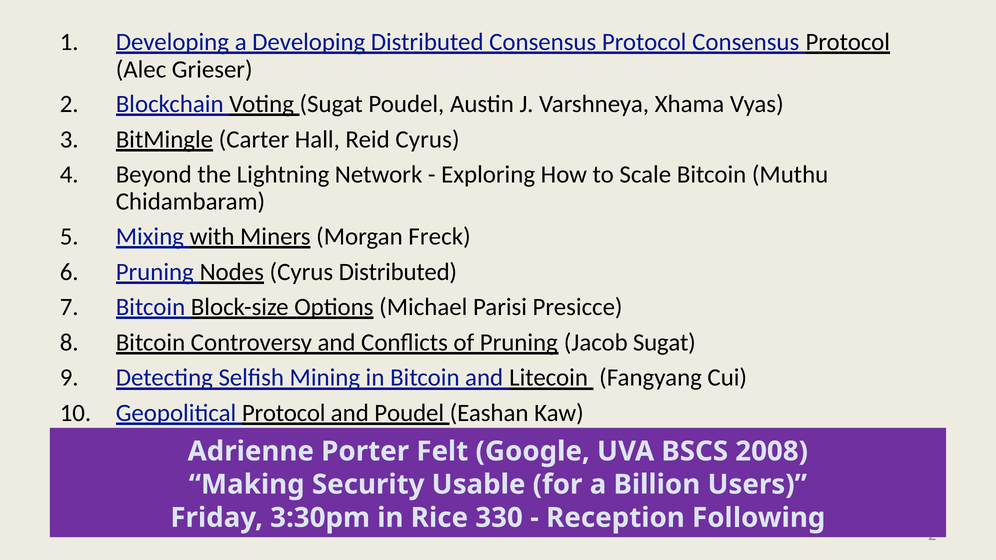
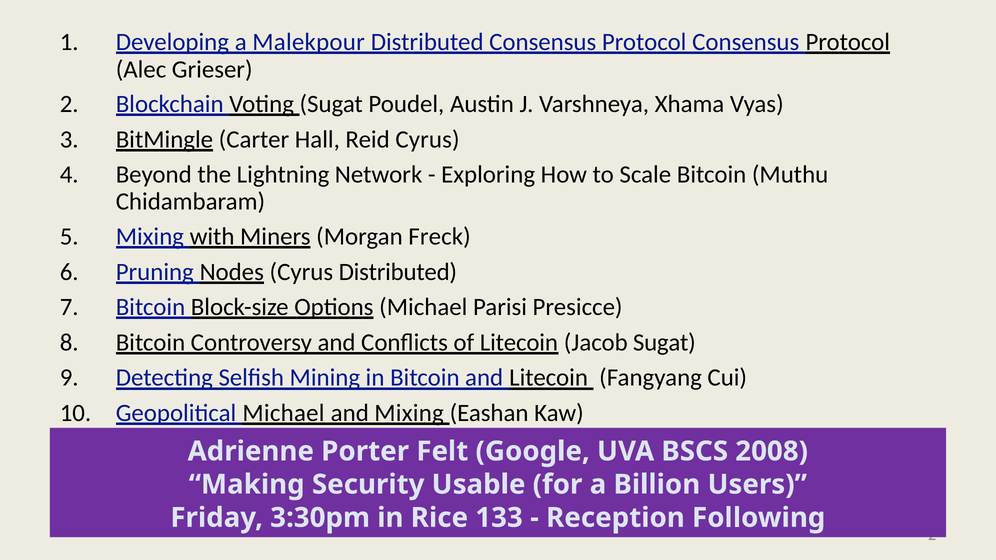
a Developing: Developing -> Malekpour
of Pruning: Pruning -> Litecoin
Geopolitical Protocol: Protocol -> Michael
and Poudel: Poudel -> Mixing
330: 330 -> 133
